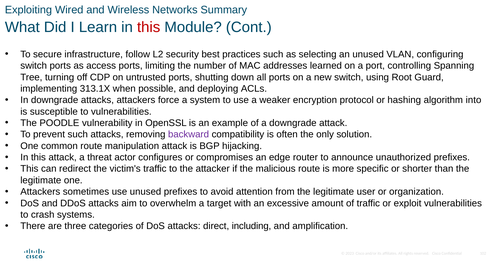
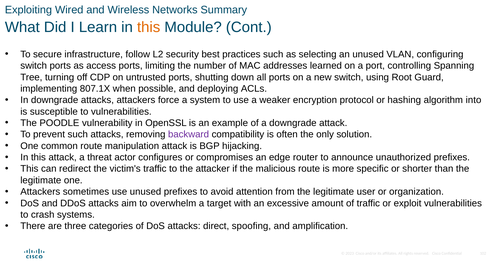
this at (149, 27) colour: red -> orange
313.1X: 313.1X -> 807.1X
including: including -> spoofing
